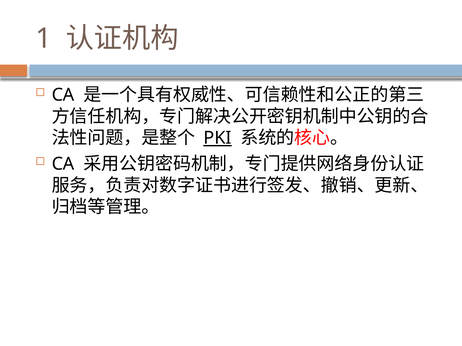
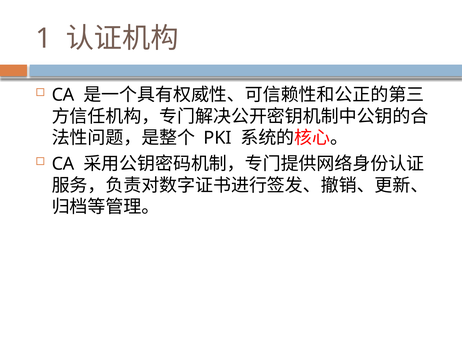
PKI underline: present -> none
